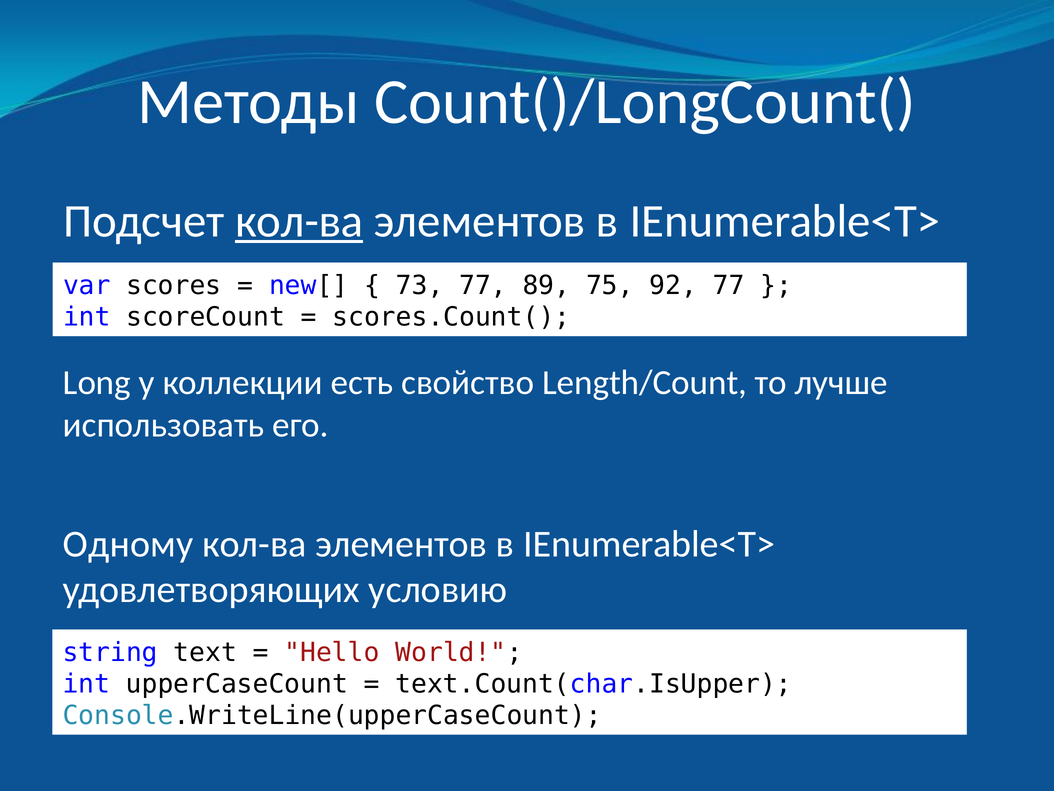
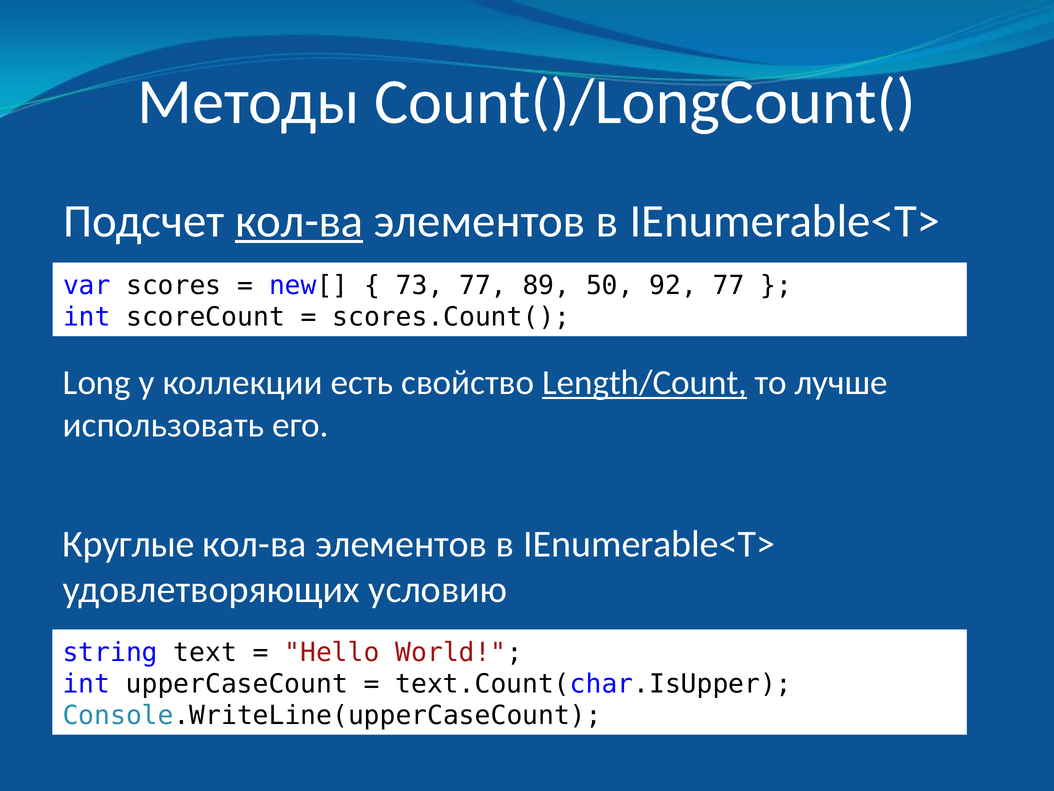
75: 75 -> 50
Length/Count underline: none -> present
Одному: Одному -> Круглые
